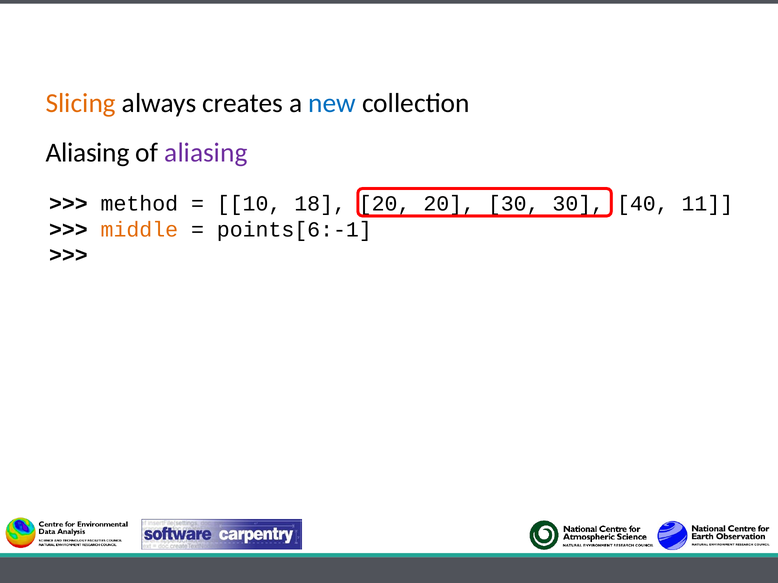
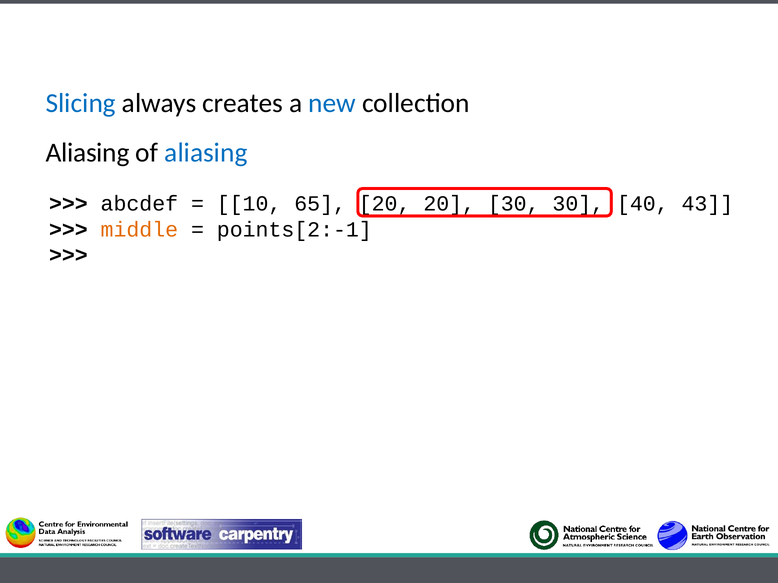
Slicing colour: orange -> blue
aliasing at (206, 153) colour: purple -> blue
method: method -> abcdef
18: 18 -> 65
11: 11 -> 43
points[6:-1: points[6:-1 -> points[2:-1
